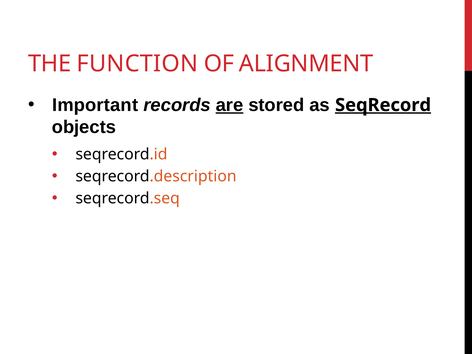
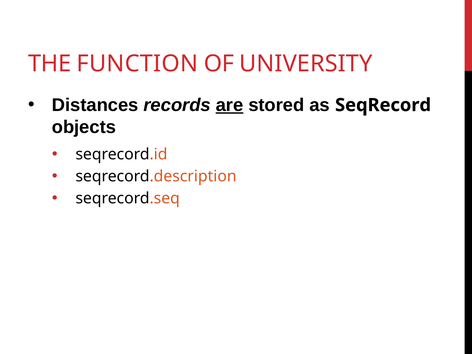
ALIGNMENT: ALIGNMENT -> UNIVERSITY
Important: Important -> Distances
SeqRecord underline: present -> none
